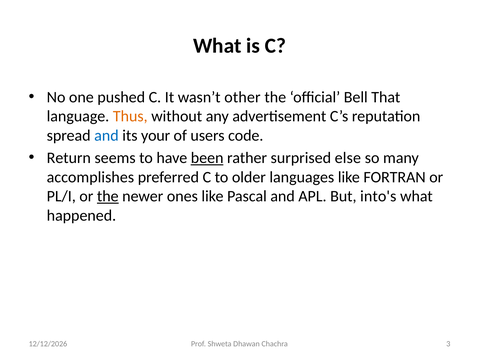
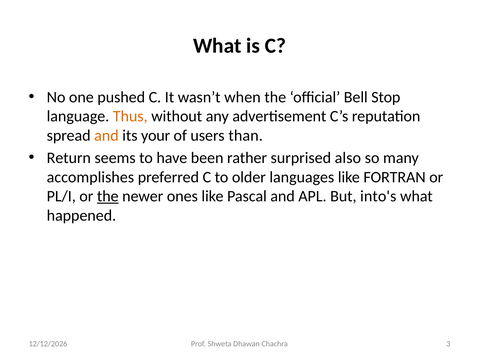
other: other -> when
That: That -> Stop
and at (106, 135) colour: blue -> orange
code: code -> than
been underline: present -> none
else: else -> also
